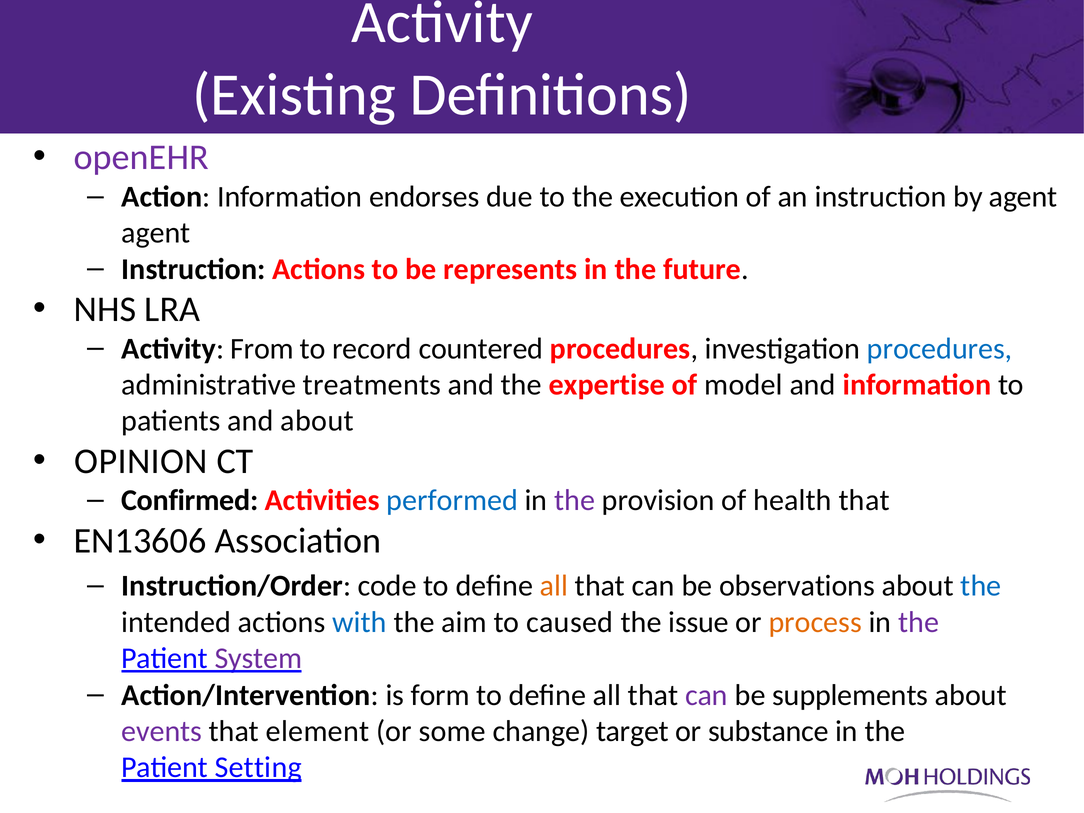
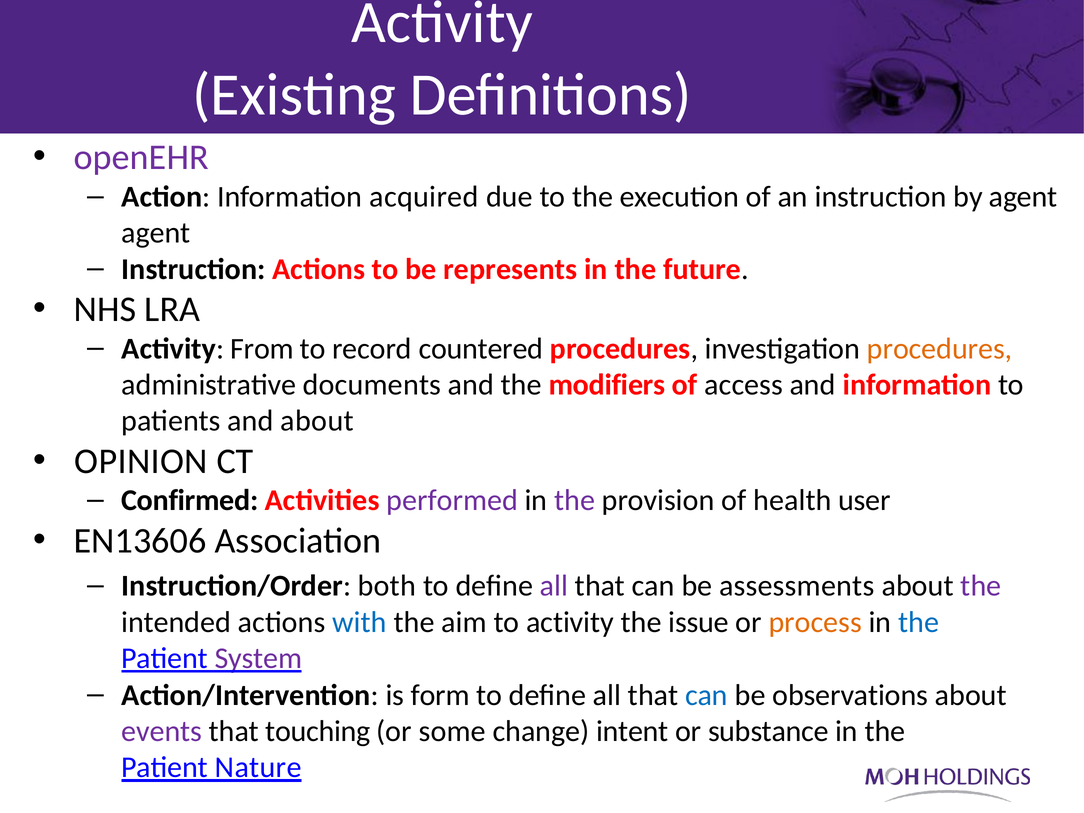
endorses: endorses -> acquired
procedures at (940, 349) colour: blue -> orange
treatments: treatments -> documents
expertise: expertise -> modifiers
model: model -> access
performed colour: blue -> purple
health that: that -> user
code: code -> both
all at (554, 586) colour: orange -> purple
observations: observations -> assessments
the at (981, 586) colour: blue -> purple
to caused: caused -> activity
the at (919, 622) colour: purple -> blue
can at (706, 695) colour: purple -> blue
supplements: supplements -> observations
element: element -> touching
target: target -> intent
Setting: Setting -> Nature
